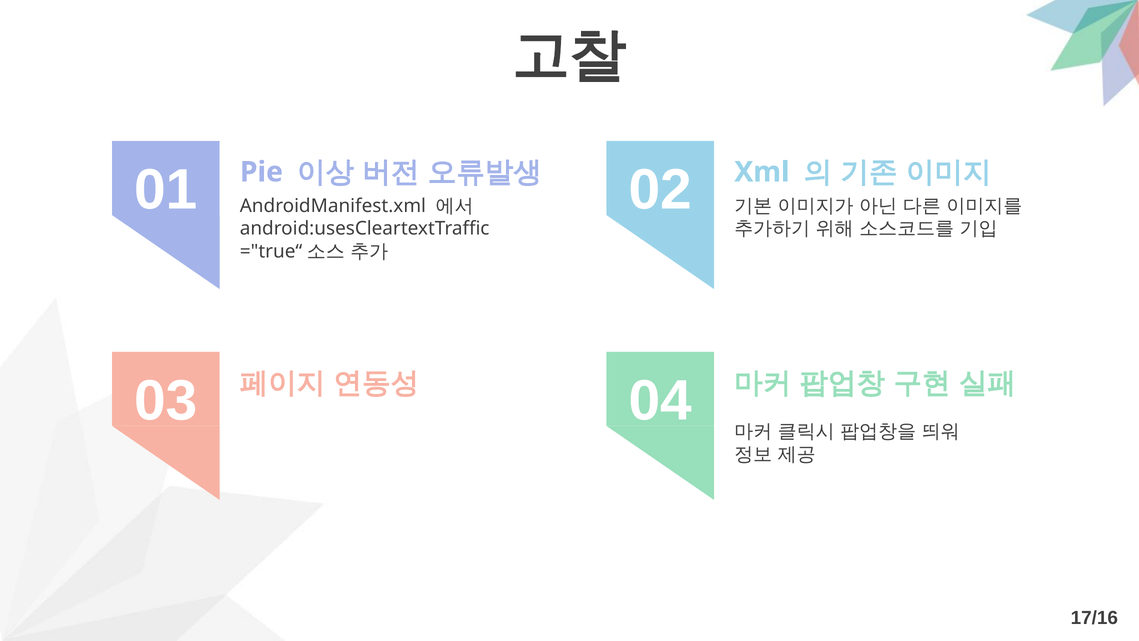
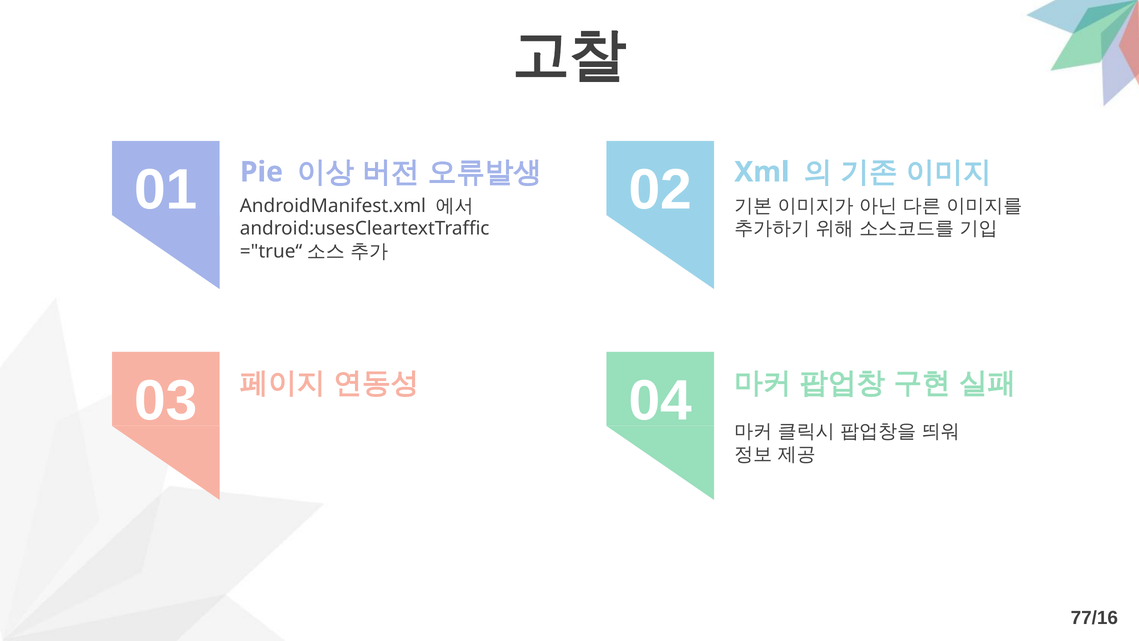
17/16: 17/16 -> 77/16
